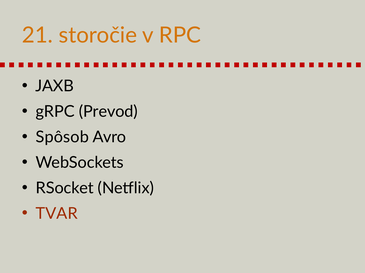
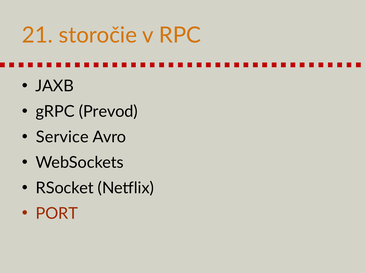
Spôsob: Spôsob -> Service
TVAR: TVAR -> PORT
